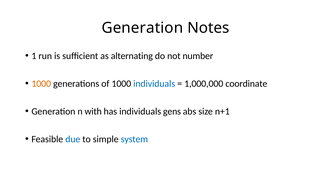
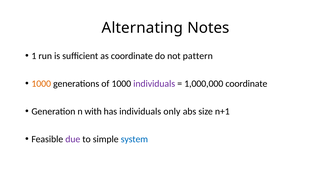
Generation at (142, 28): Generation -> Alternating
as alternating: alternating -> coordinate
number: number -> pattern
individuals at (154, 84) colour: blue -> purple
gens: gens -> only
due colour: blue -> purple
